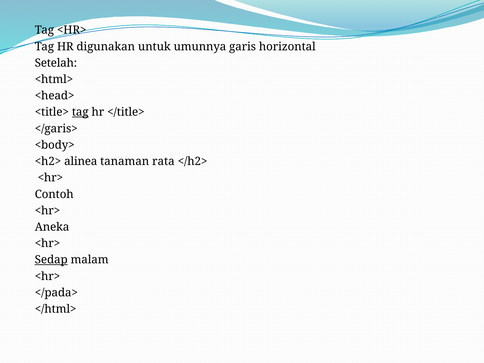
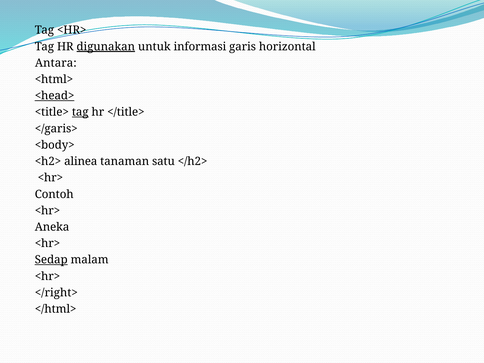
digunakan underline: none -> present
umunnya: umunnya -> informasi
Setelah: Setelah -> Antara
<head> underline: none -> present
rata: rata -> satu
</pada>: </pada> -> </right>
